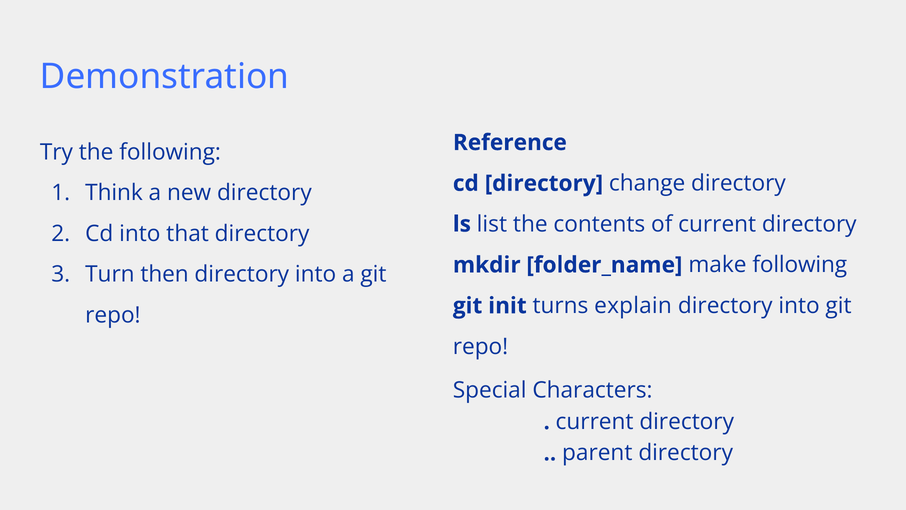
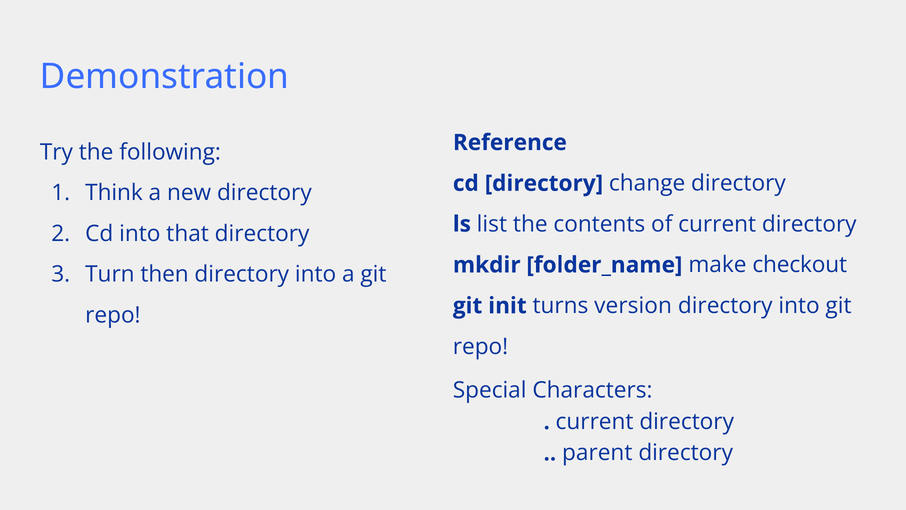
make following: following -> checkout
explain: explain -> version
